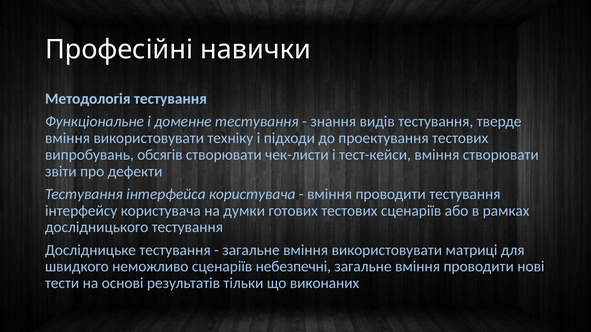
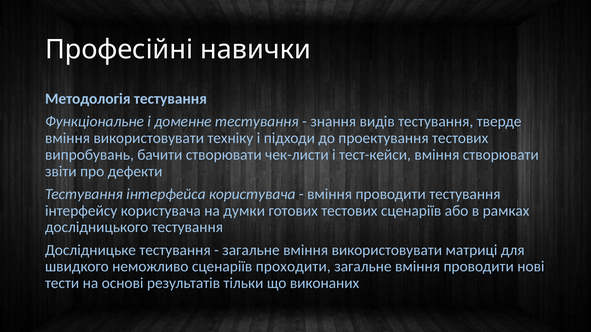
обсягів: обсягів -> бачити
небезпечні: небезпечні -> проходити
